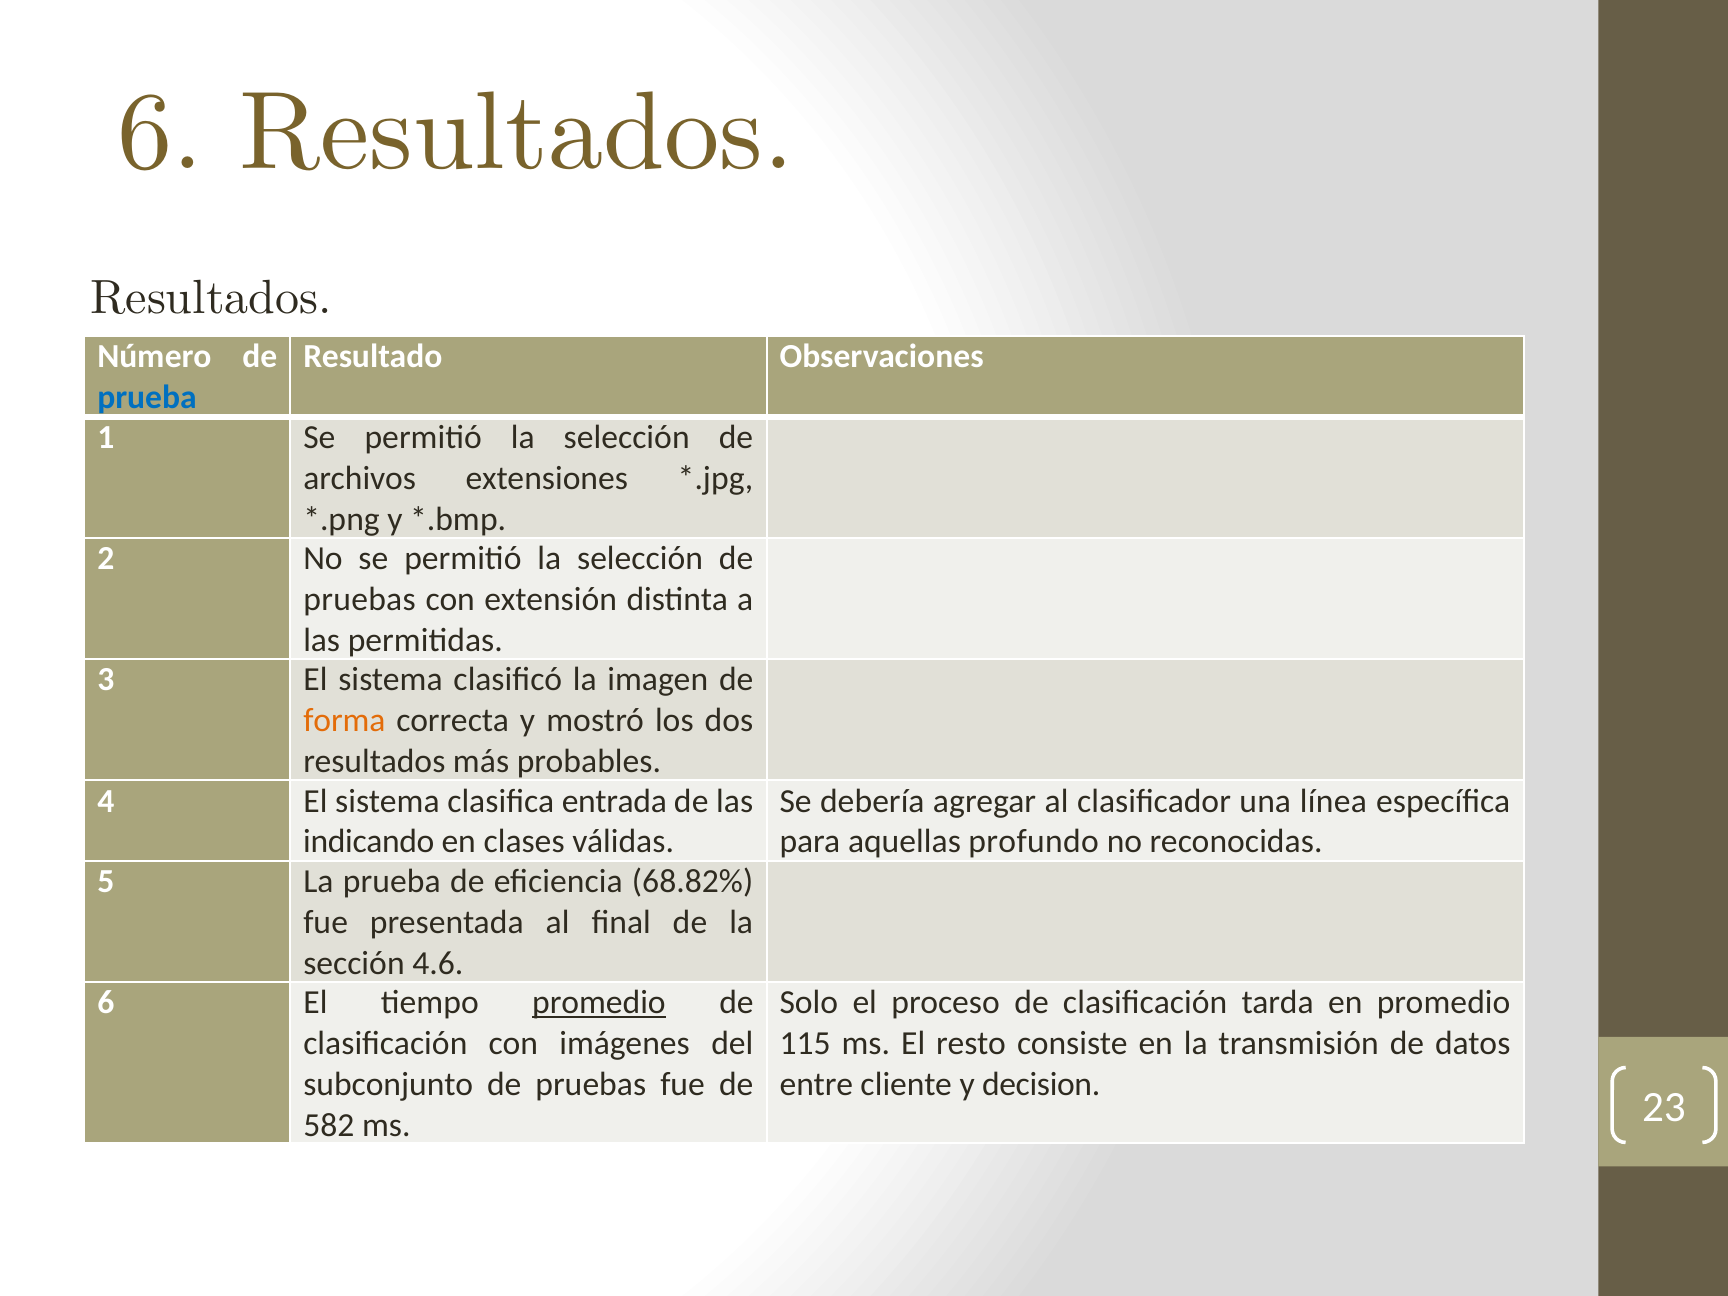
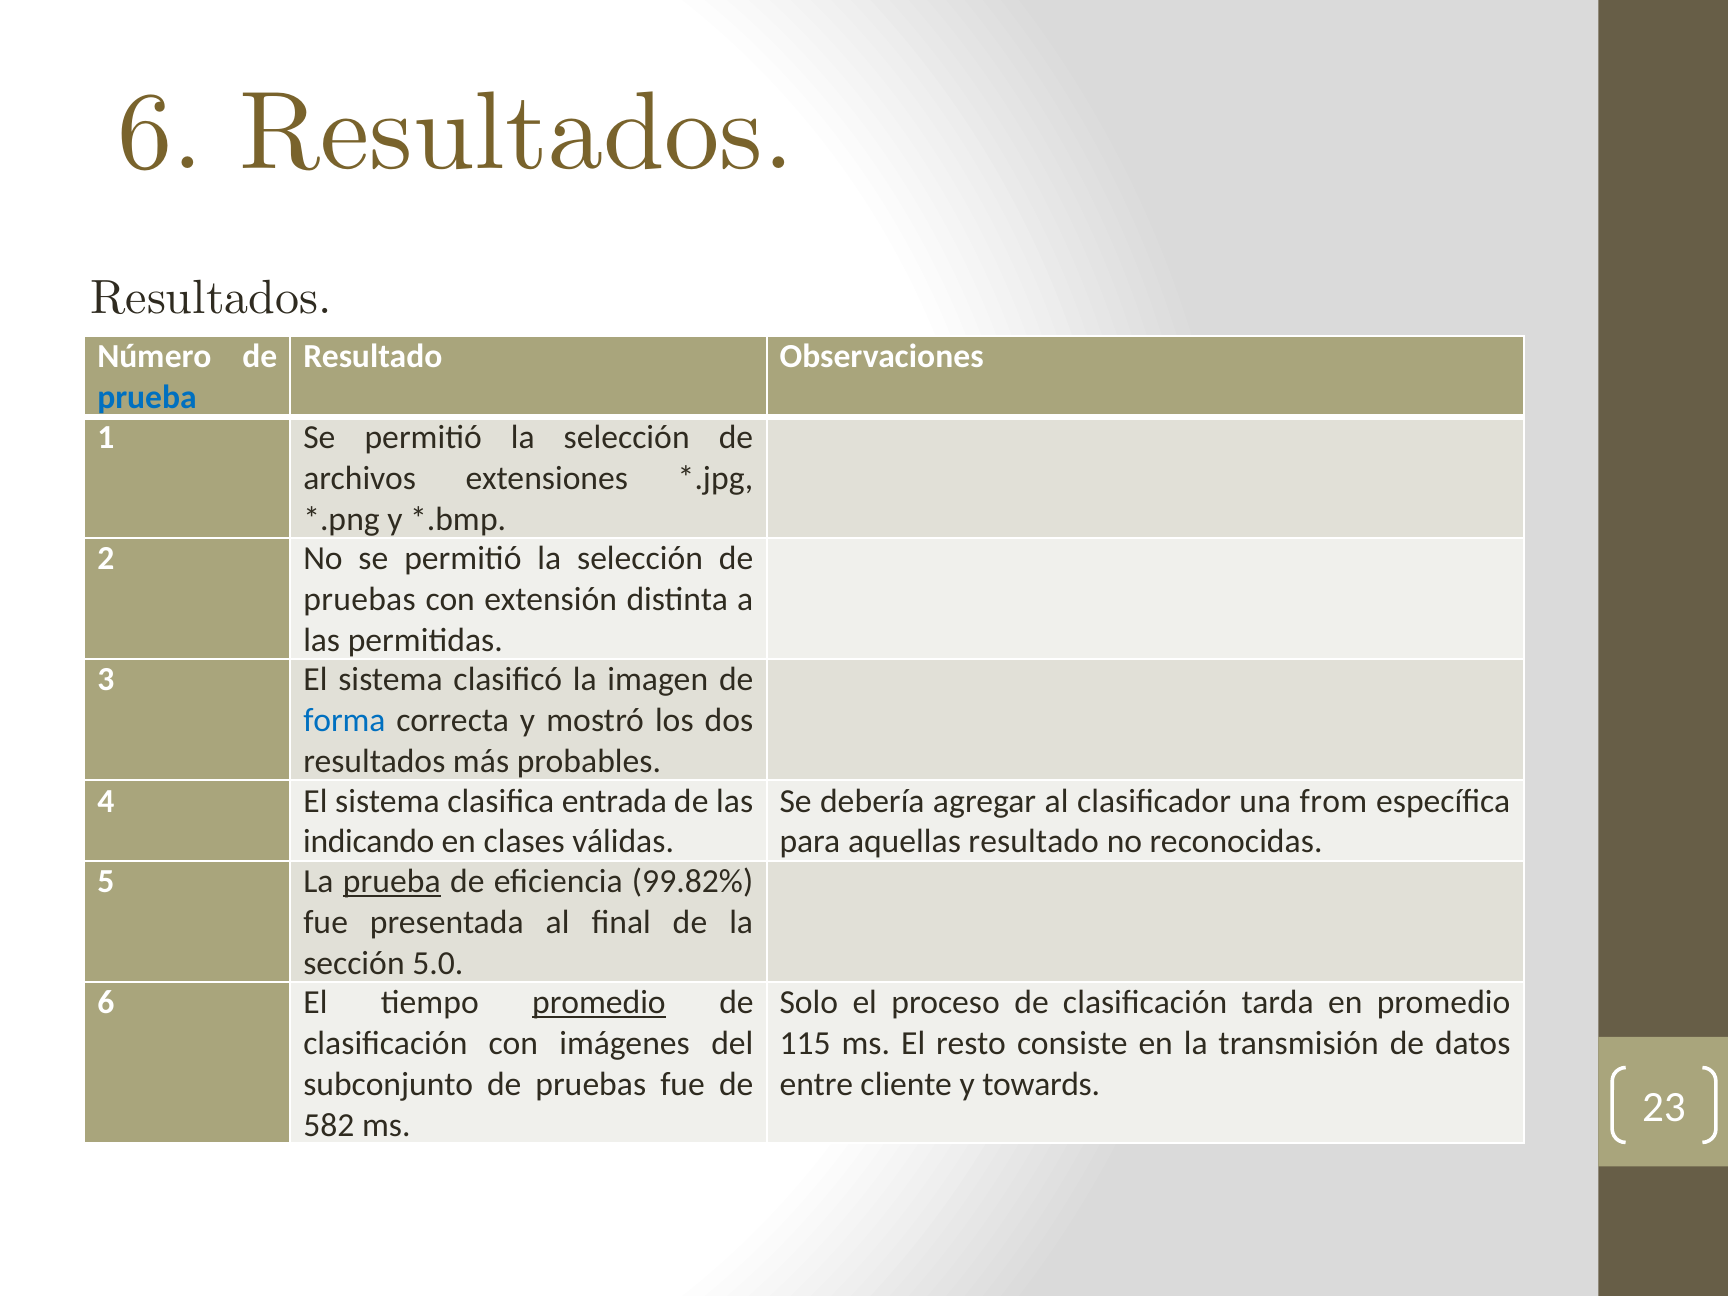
forma colour: orange -> blue
línea: línea -> from
aquellas profundo: profundo -> resultado
prueba at (392, 882) underline: none -> present
68.82%: 68.82% -> 99.82%
4.6: 4.6 -> 5.0
decision: decision -> towards
